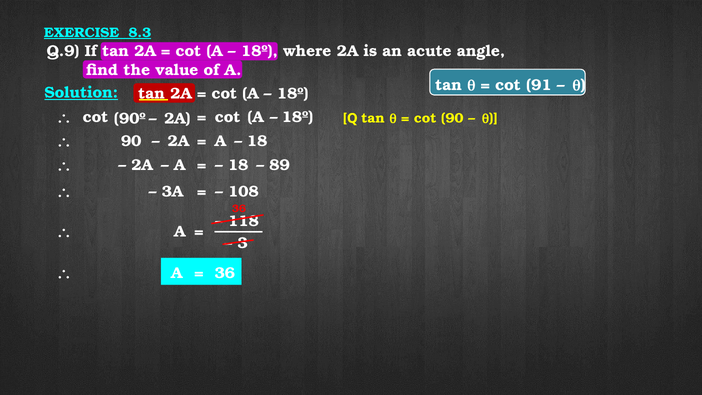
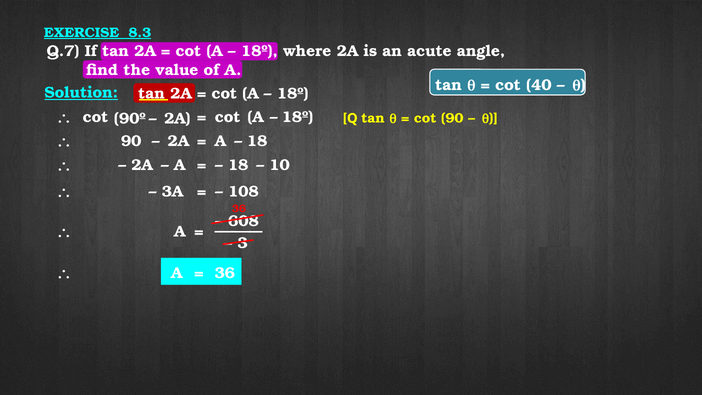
Q.9: Q.9 -> Q.7
91: 91 -> 40
89: 89 -> 10
118: 118 -> 608
